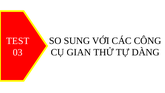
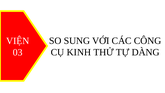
TEST: TEST -> VIỆN
GIAN: GIAN -> KINH
